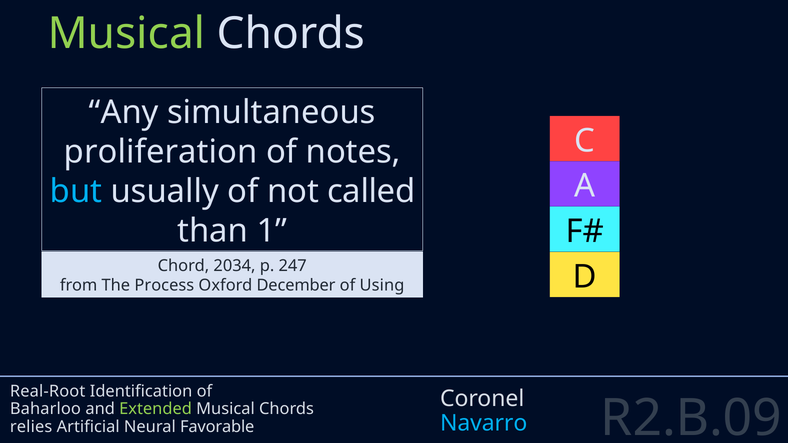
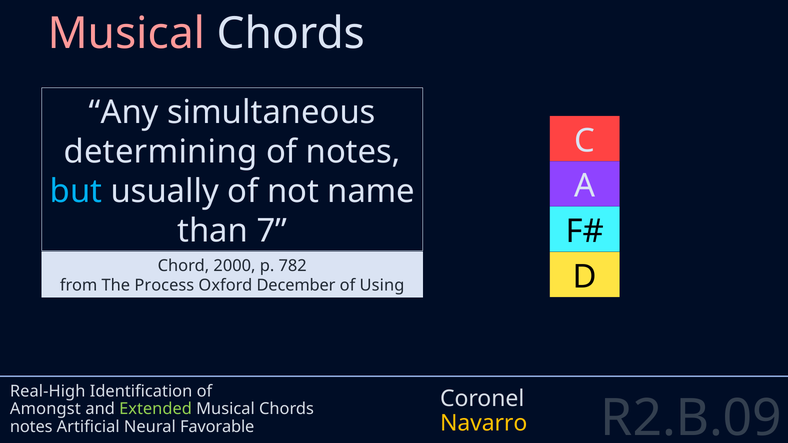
Musical at (126, 34) colour: light green -> pink
proliferation: proliferation -> determining
called: called -> name
1: 1 -> 7
2034: 2034 -> 2000
247: 247 -> 782
Real-Root: Real-Root -> Real-High
Baharloo: Baharloo -> Amongst
Navarro colour: light blue -> yellow
relies at (31, 427): relies -> notes
